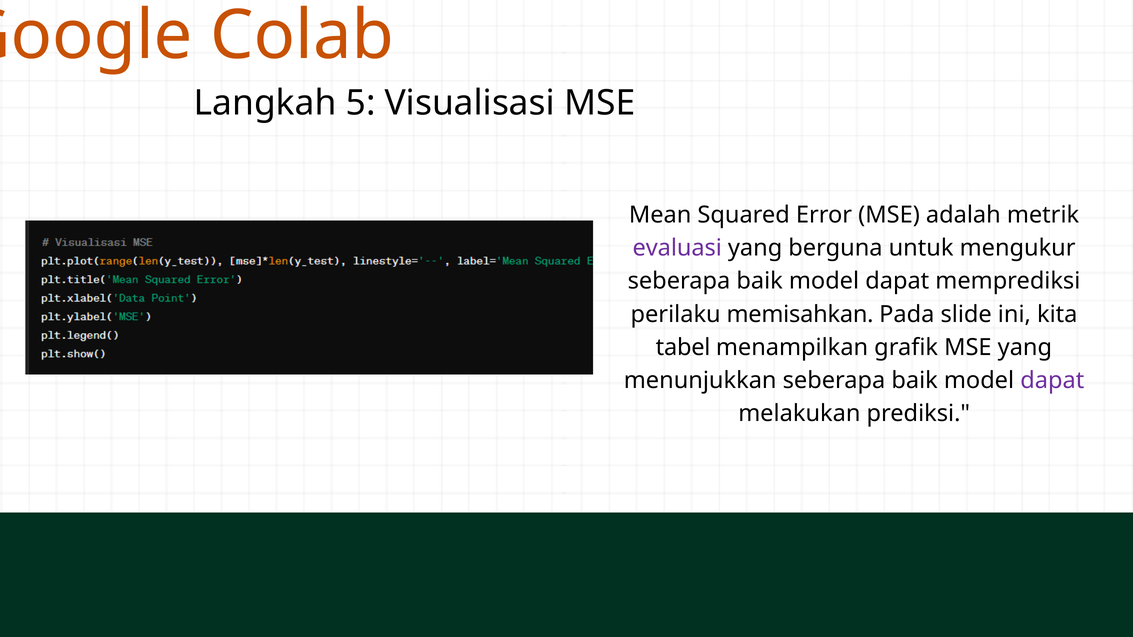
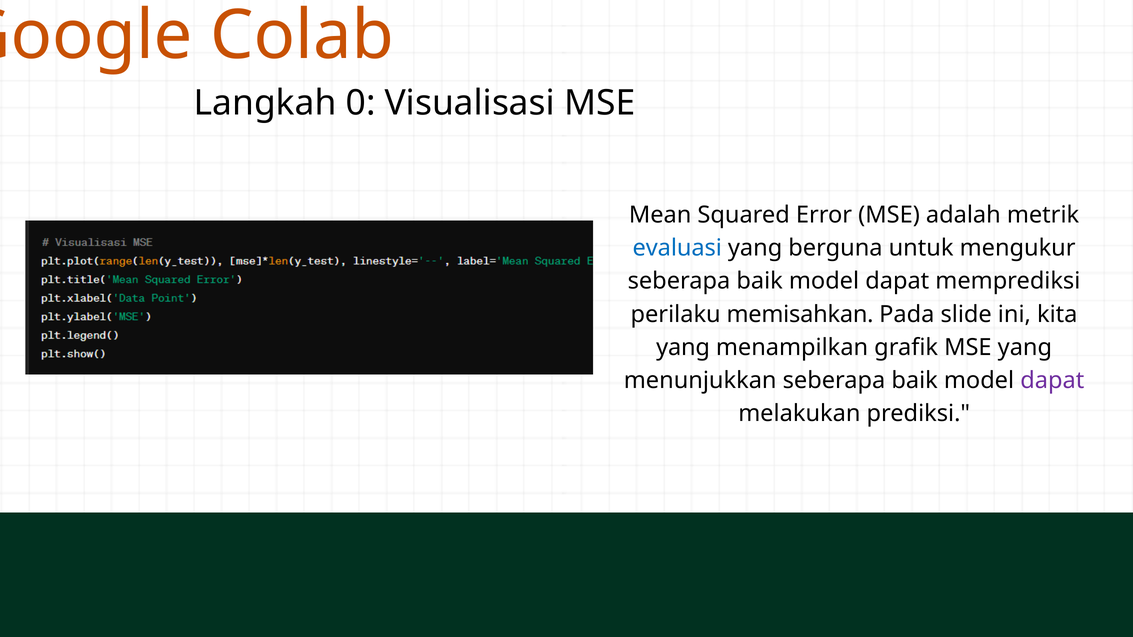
5: 5 -> 0
evaluasi colour: purple -> blue
tabel at (683, 347): tabel -> yang
